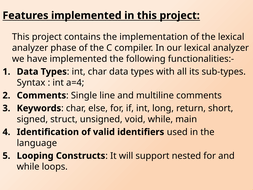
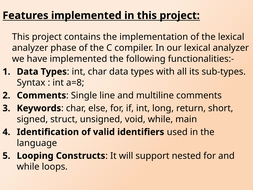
a=4: a=4 -> a=8
